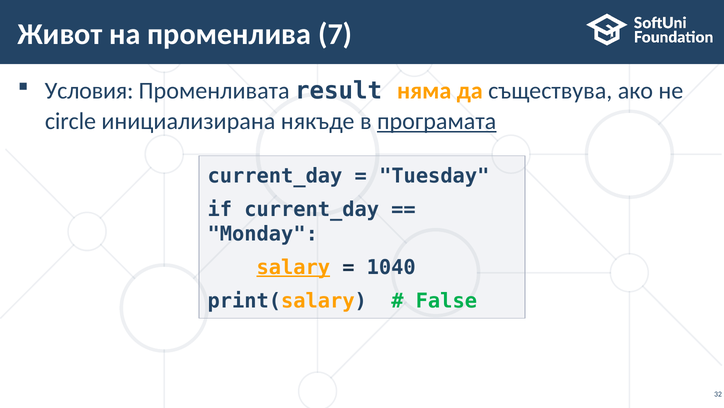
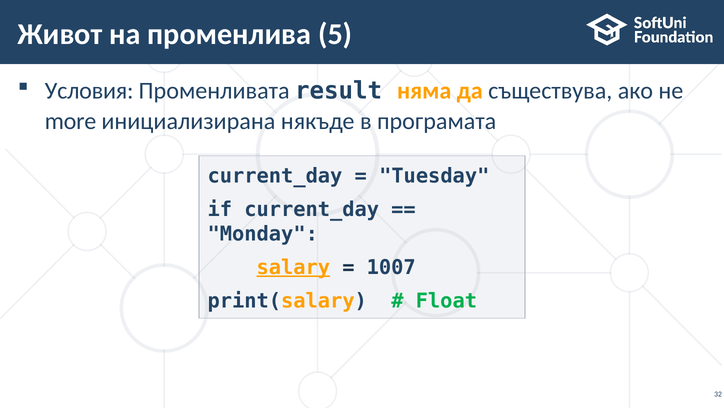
7: 7 -> 5
circle: circle -> more
програмата underline: present -> none
1040: 1040 -> 1007
False: False -> Float
